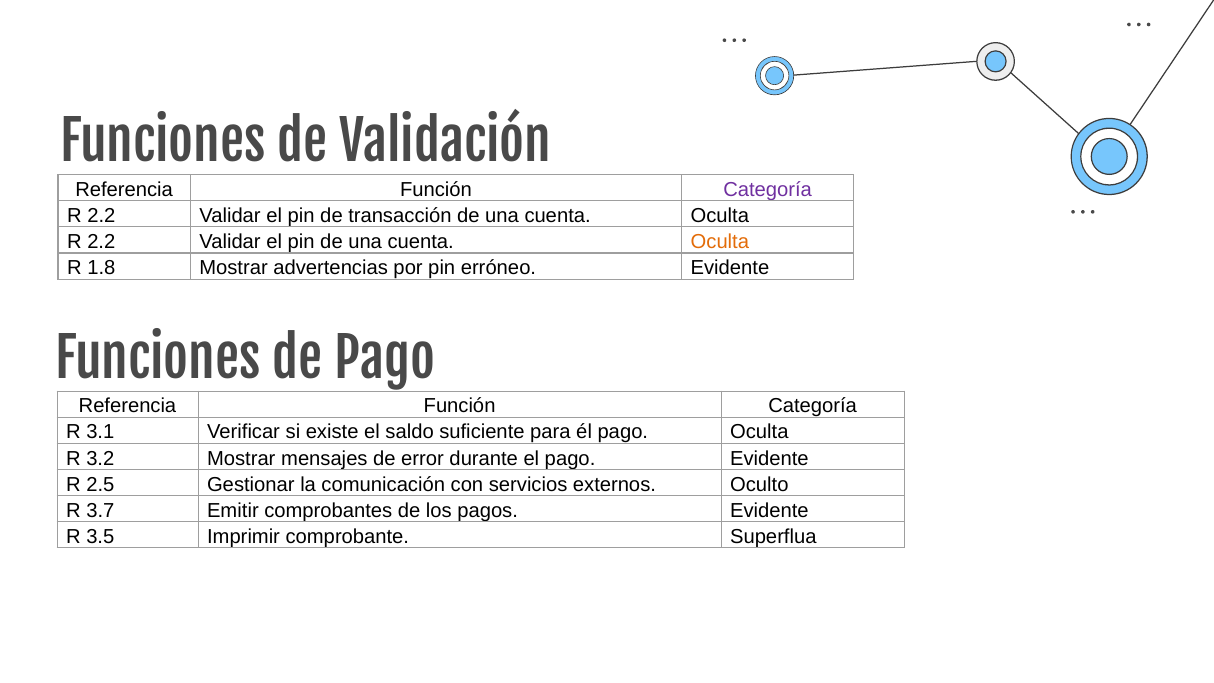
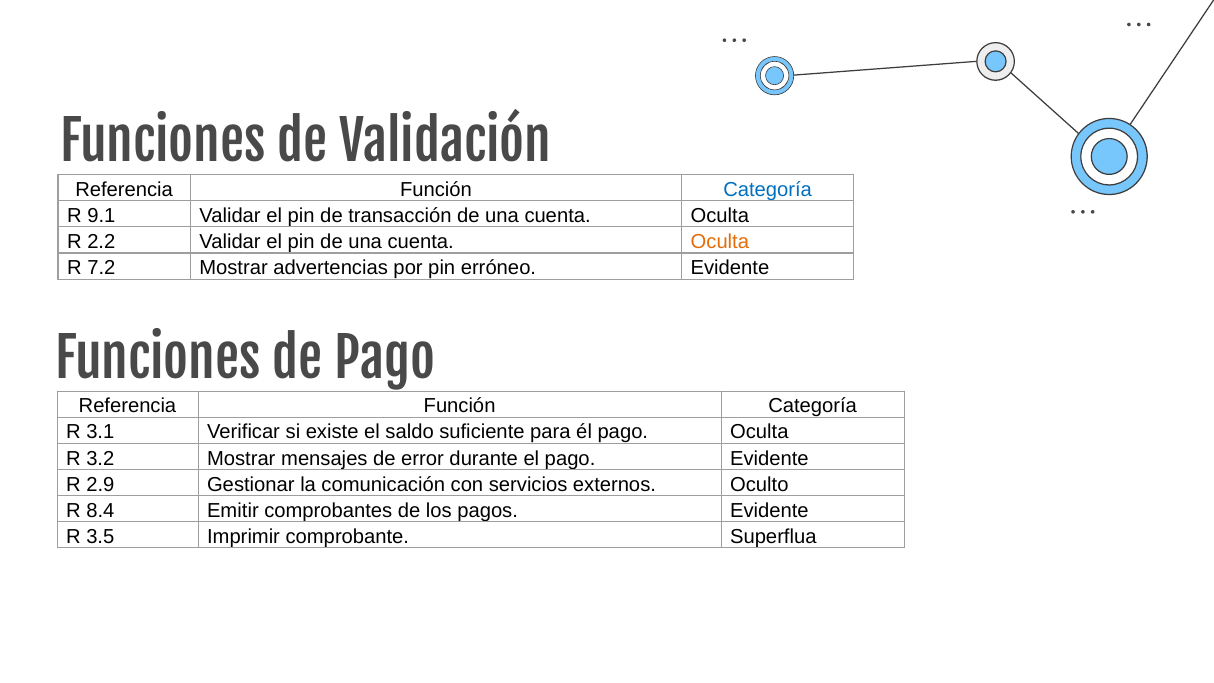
Categoría at (768, 190) colour: purple -> blue
2.2 at (101, 216): 2.2 -> 9.1
1.8: 1.8 -> 7.2
2.5: 2.5 -> 2.9
3.7: 3.7 -> 8.4
